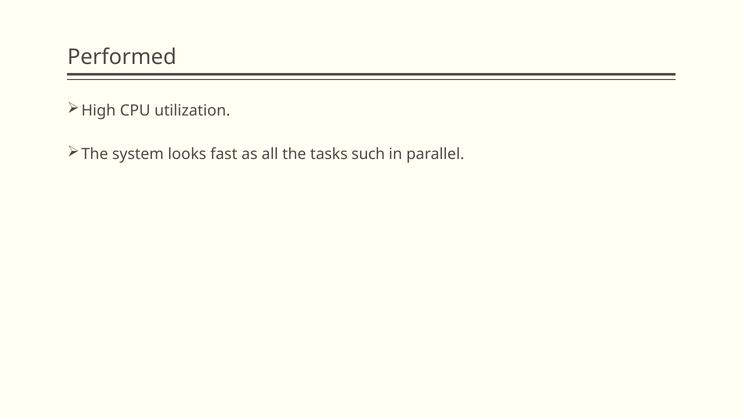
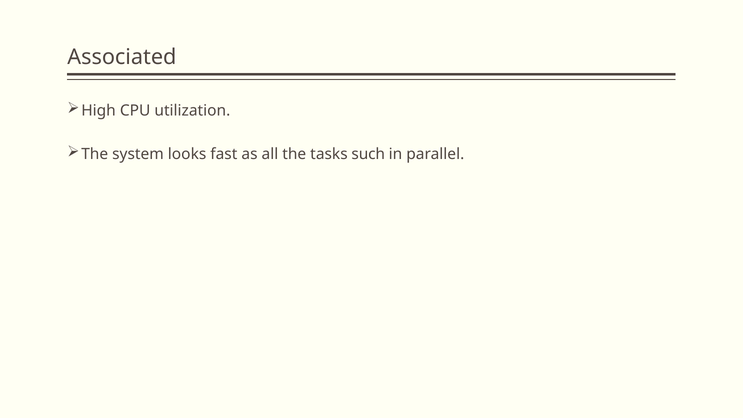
Performed: Performed -> Associated
